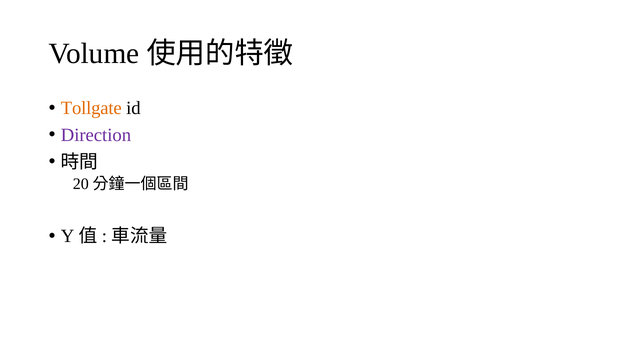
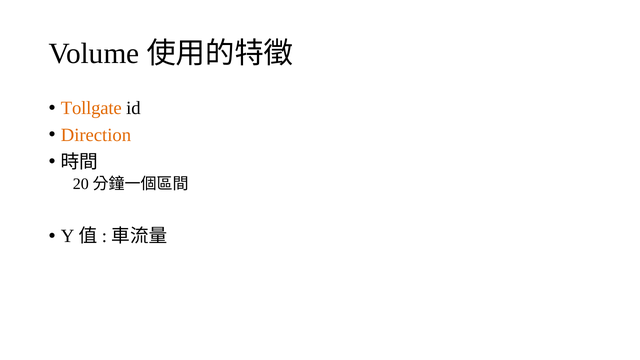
Direction colour: purple -> orange
